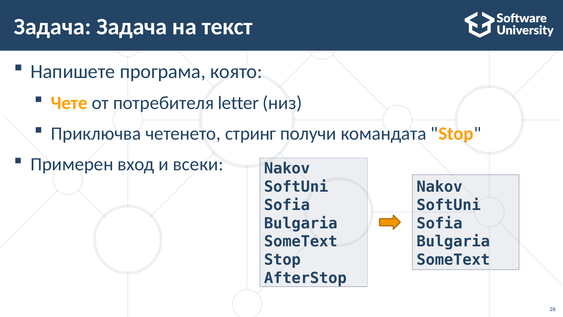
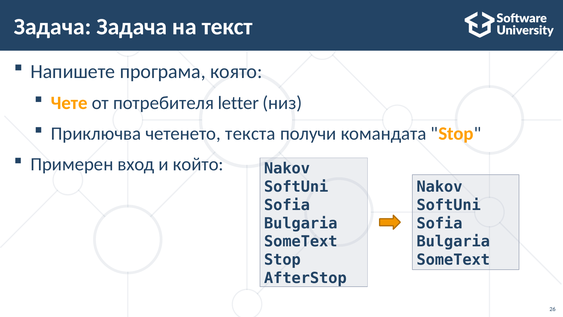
стринг: стринг -> текста
всеки: всеки -> който
